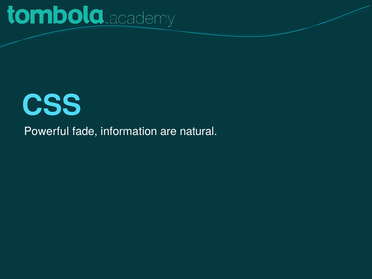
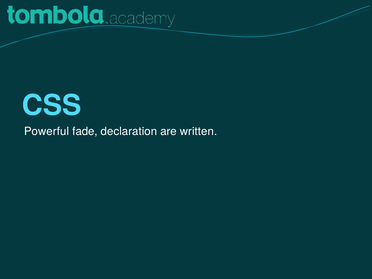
information: information -> declaration
natural: natural -> written
